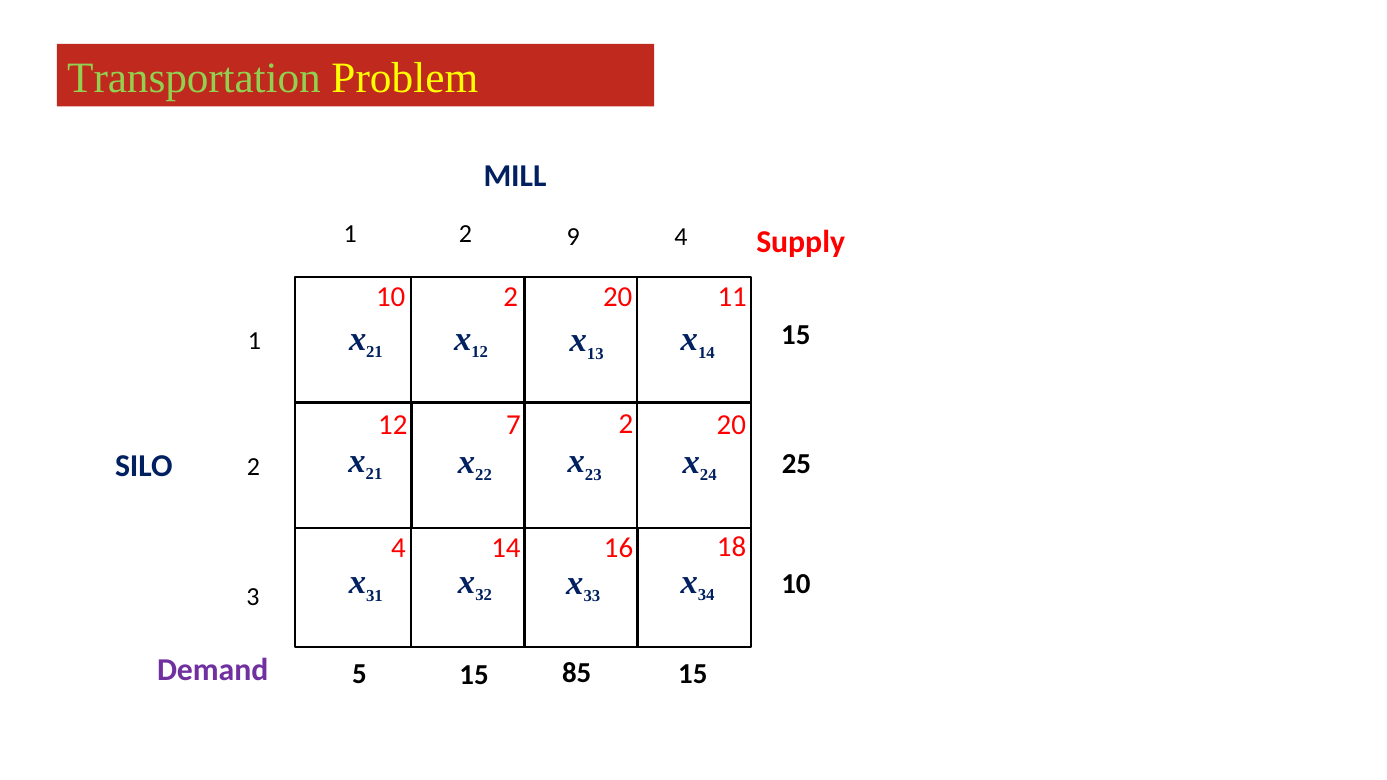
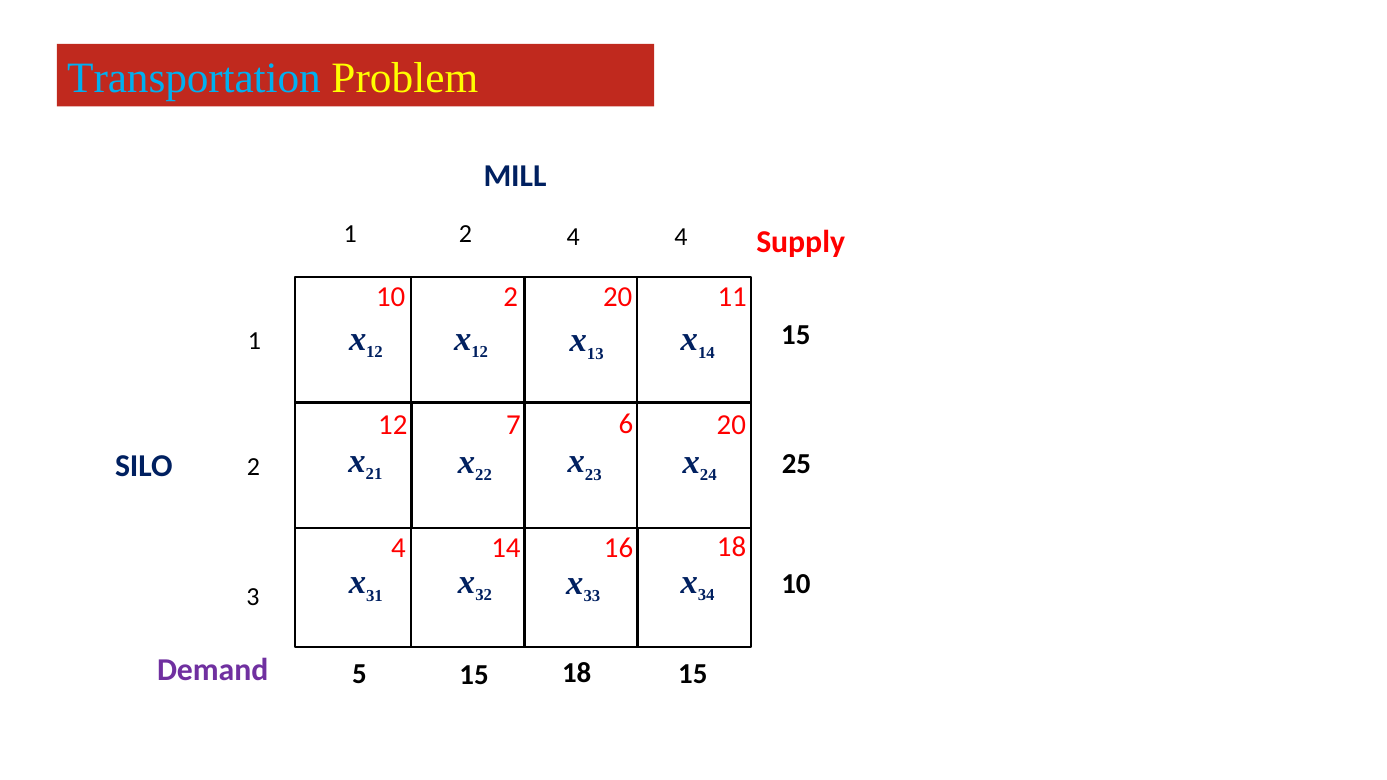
Transportation colour: light green -> light blue
2 9: 9 -> 4
21 at (374, 352): 21 -> 12
7 2: 2 -> 6
15 85: 85 -> 18
